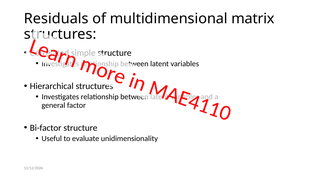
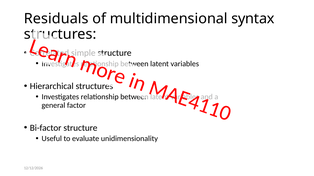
matrix: matrix -> syntax
